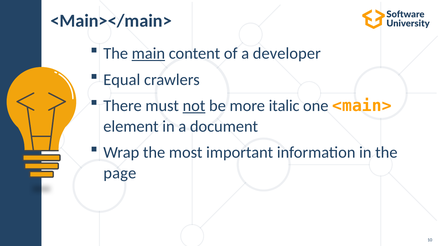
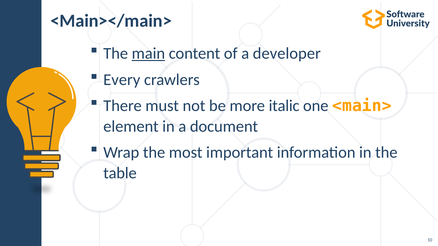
Equal: Equal -> Every
not underline: present -> none
page: page -> table
